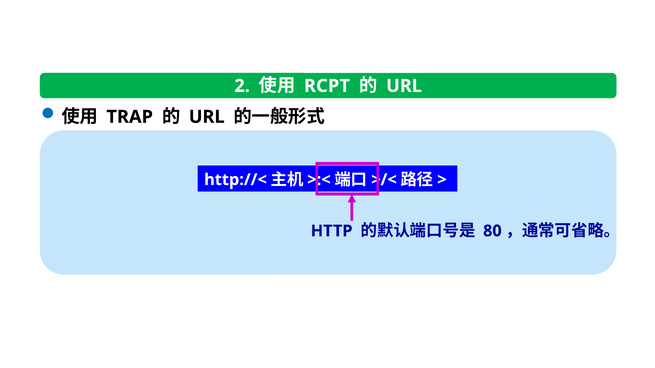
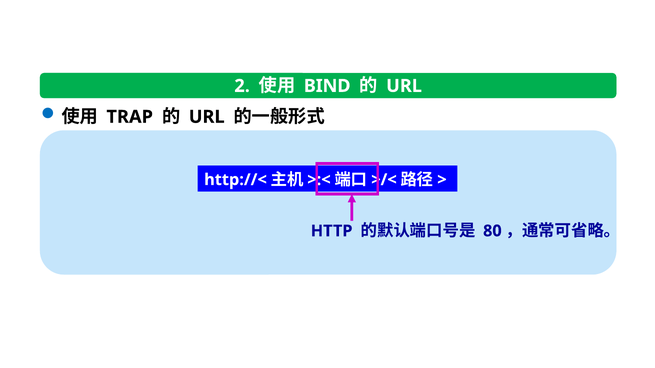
RCPT: RCPT -> BIND
